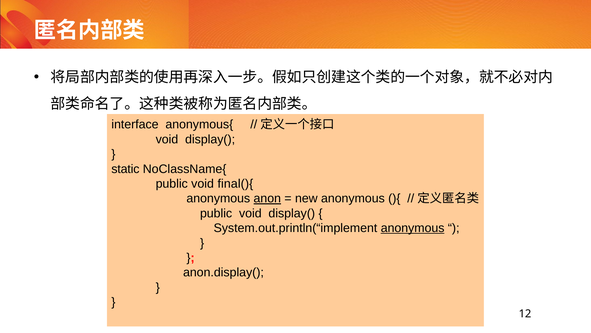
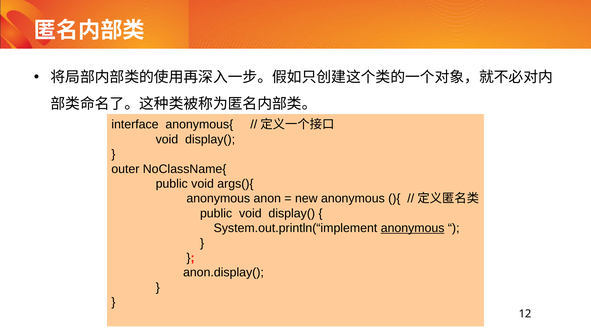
static: static -> outer
final(){: final(){ -> args(){
anon underline: present -> none
